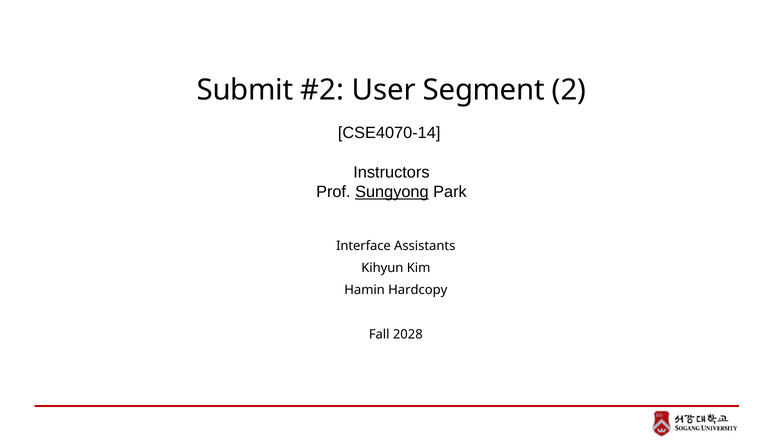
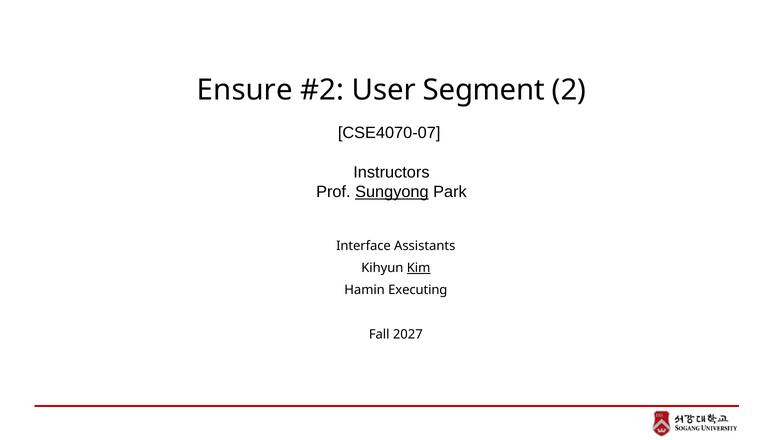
Submit: Submit -> Ensure
CSE4070-14: CSE4070-14 -> CSE4070-07
Kim underline: none -> present
Hardcopy: Hardcopy -> Executing
2028: 2028 -> 2027
